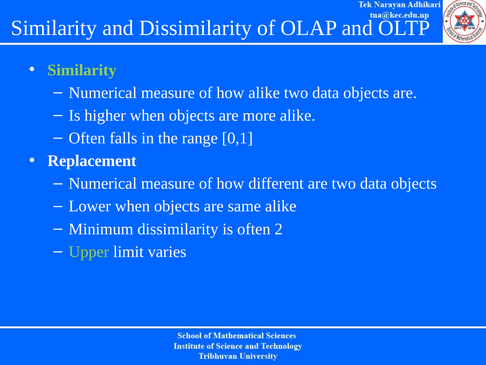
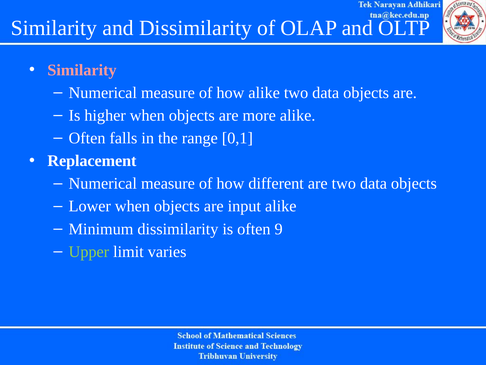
Similarity at (82, 70) colour: light green -> pink
same: same -> input
2: 2 -> 9
